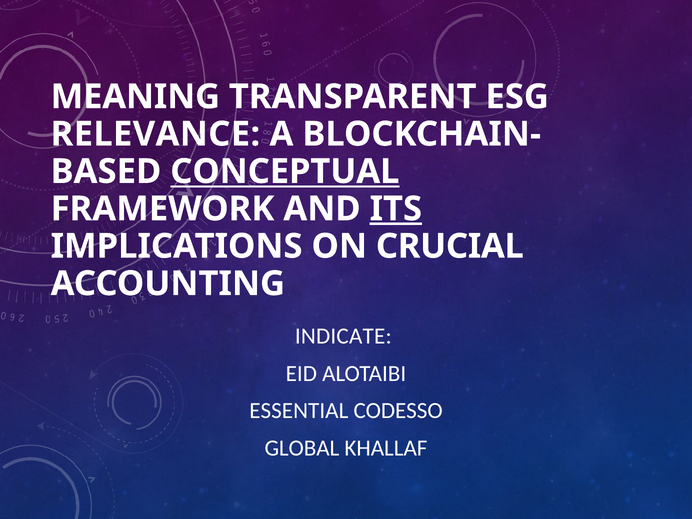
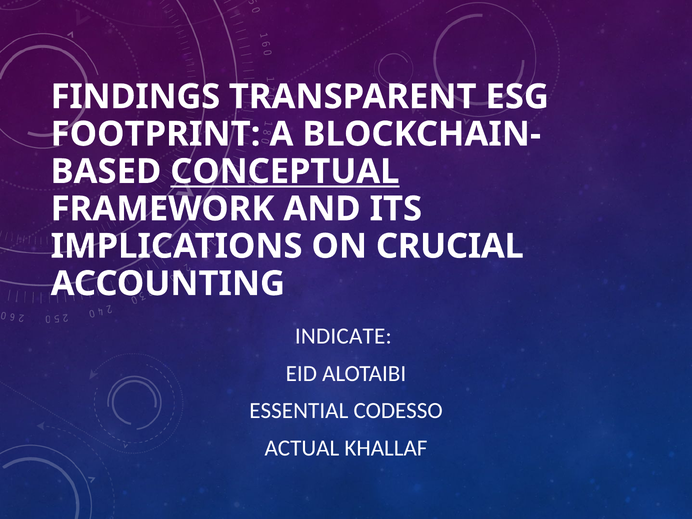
MEANING: MEANING -> FINDINGS
RELEVANCE: RELEVANCE -> FOOTPRINT
ITS underline: present -> none
GLOBAL: GLOBAL -> ACTUAL
